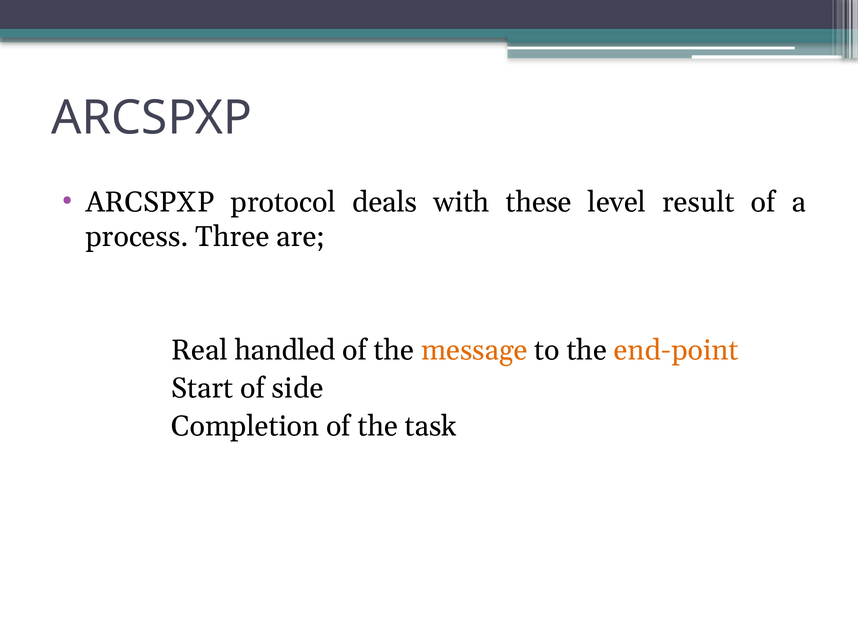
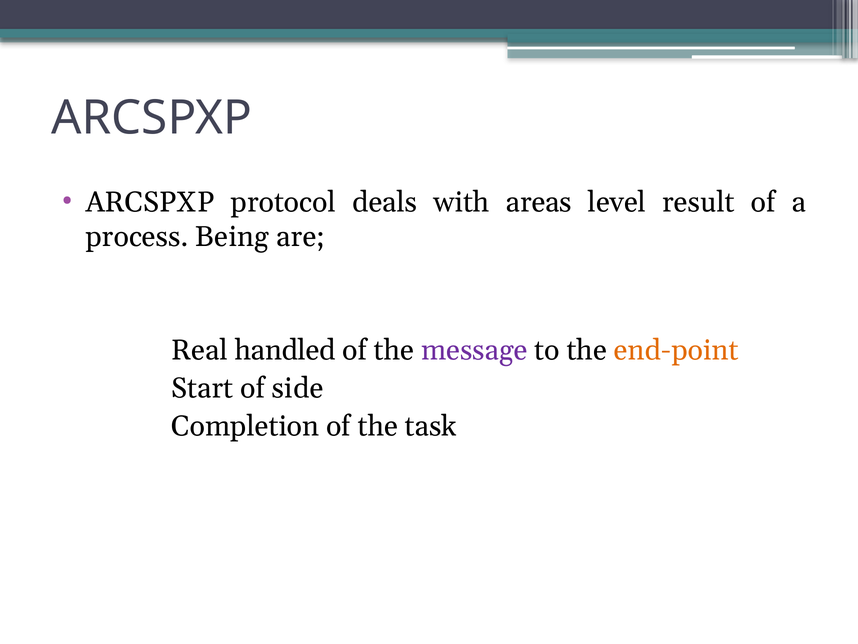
these: these -> areas
Three: Three -> Being
message colour: orange -> purple
